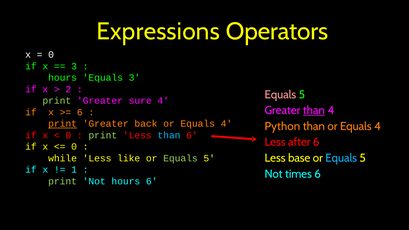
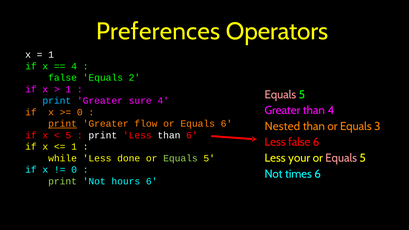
Expressions: Expressions -> Preferences
0 at (51, 55): 0 -> 1
3 at (74, 66): 3 -> 4
hours at (63, 78): hours -> false
Equals 3: 3 -> 2
2 at (68, 89): 2 -> 1
print at (57, 101) colour: light green -> light blue
than at (314, 110) underline: present -> none
6 at (80, 112): 6 -> 0
back: back -> flow
4 at (226, 124): 4 -> 6
Python: Python -> Nested
than or Equals 4: 4 -> 3
0 at (68, 135): 0 -> 5
print at (103, 135) colour: light green -> white
than at (169, 135) colour: light blue -> white
Less after: after -> false
0 at (74, 147): 0 -> 1
base: base -> your
Equals at (341, 158) colour: light blue -> pink
like: like -> done
1 at (74, 170): 1 -> 0
